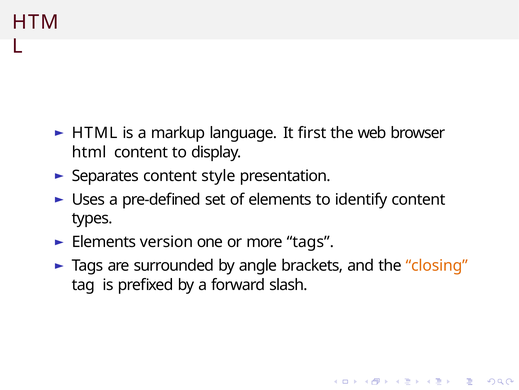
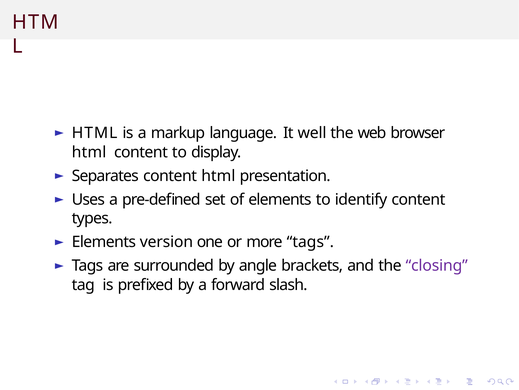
first: first -> well
content style: style -> html
closing colour: orange -> purple
